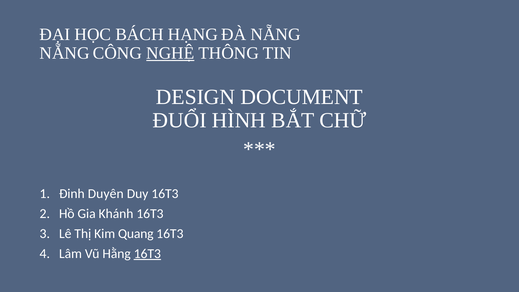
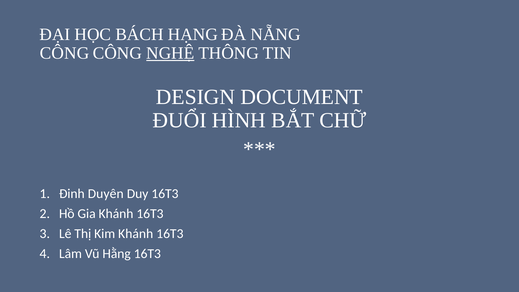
NẴNG at (65, 53): NẴNG -> CÔNG
Kim Quang: Quang -> Khánh
16T3 at (147, 254) underline: present -> none
